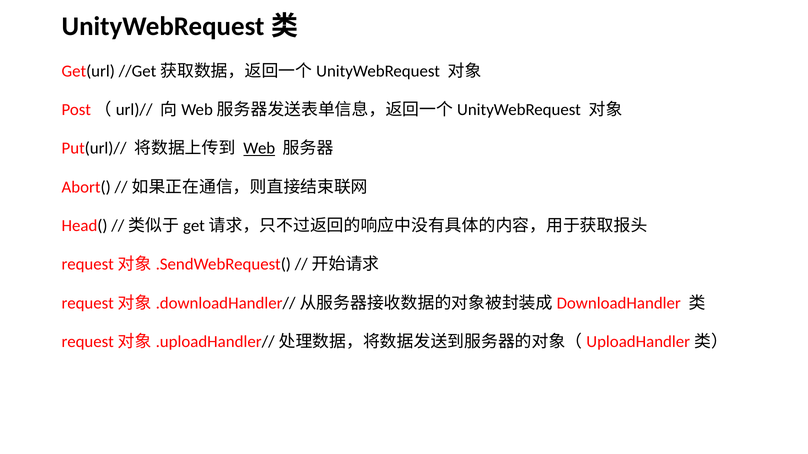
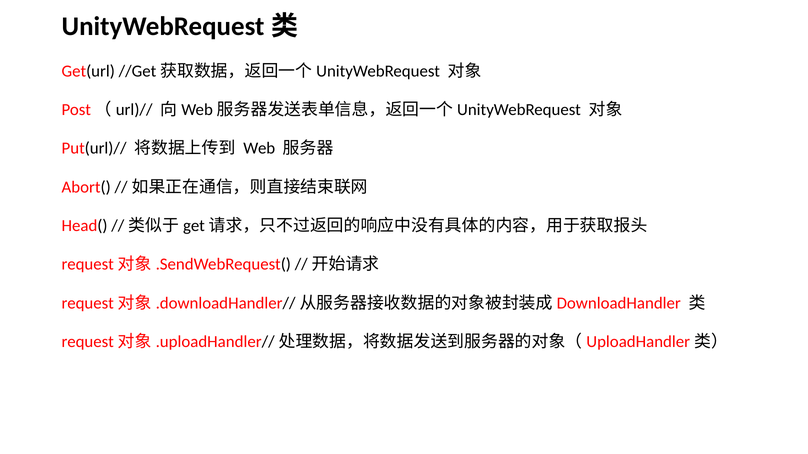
Web underline: present -> none
